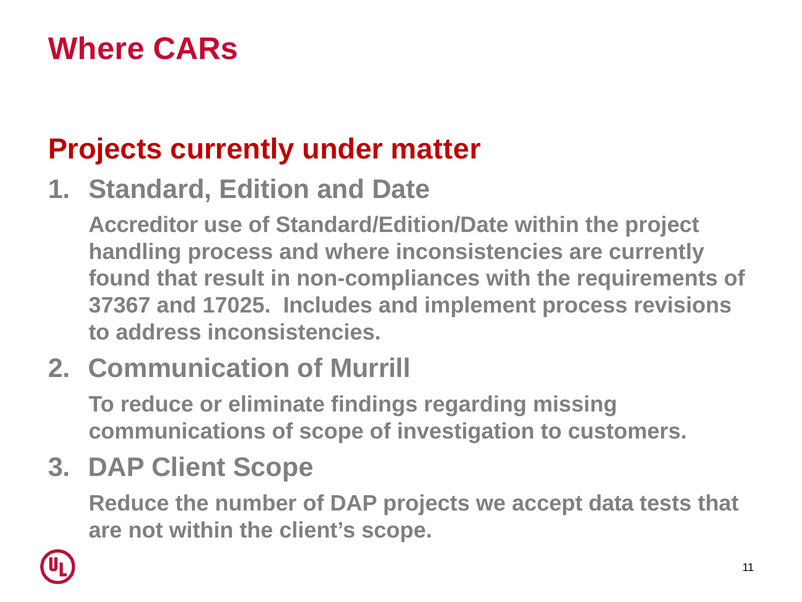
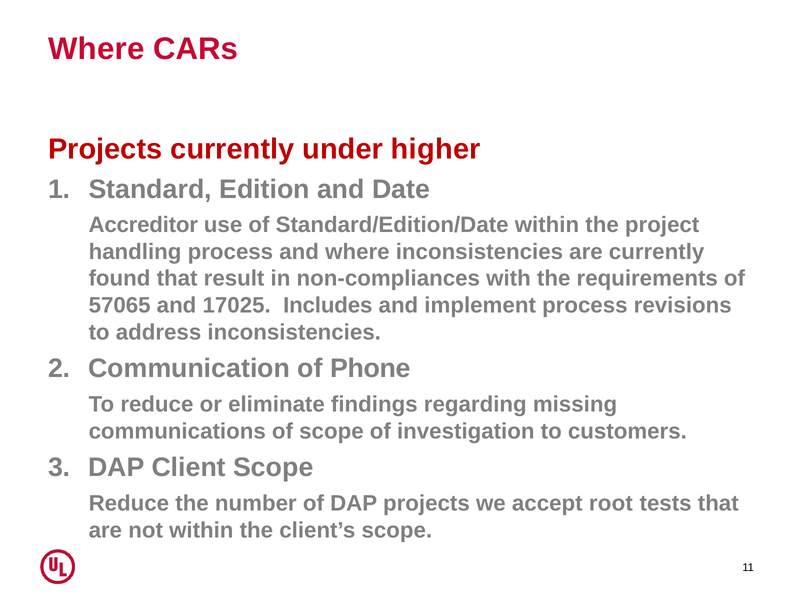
matter: matter -> higher
37367: 37367 -> 57065
Murrill: Murrill -> Phone
data: data -> root
